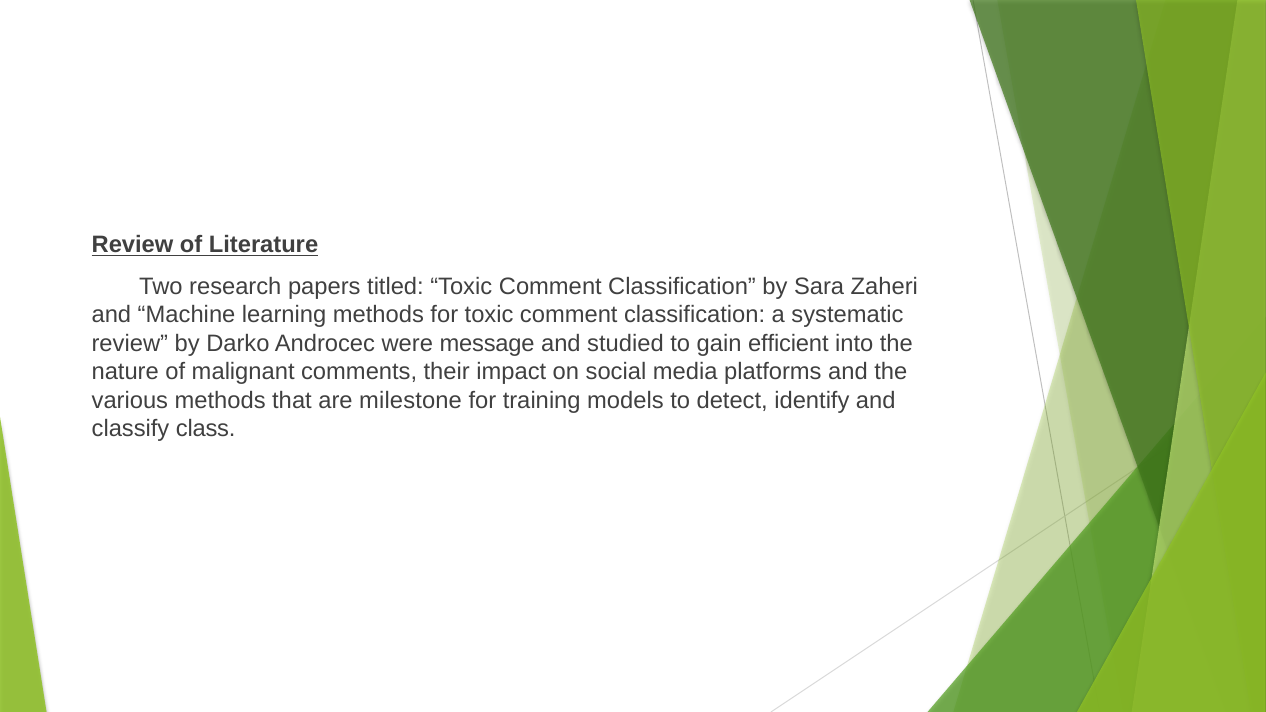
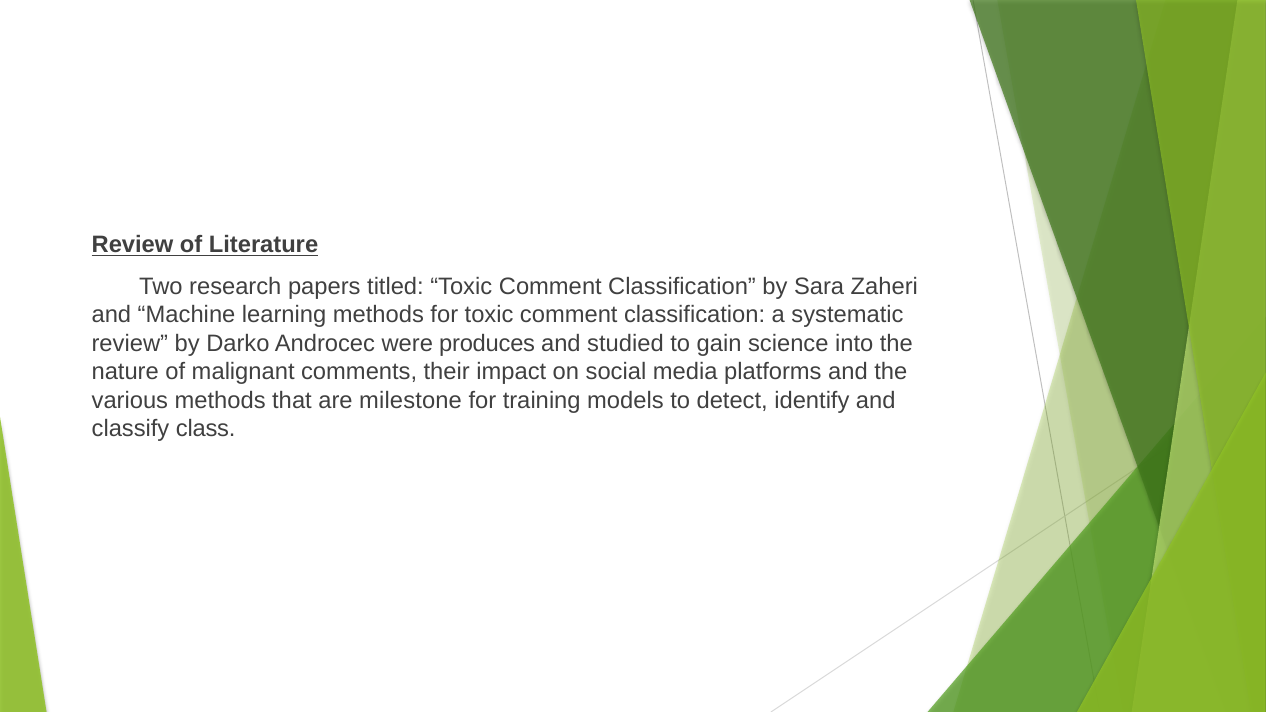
message: message -> produces
efficient: efficient -> science
